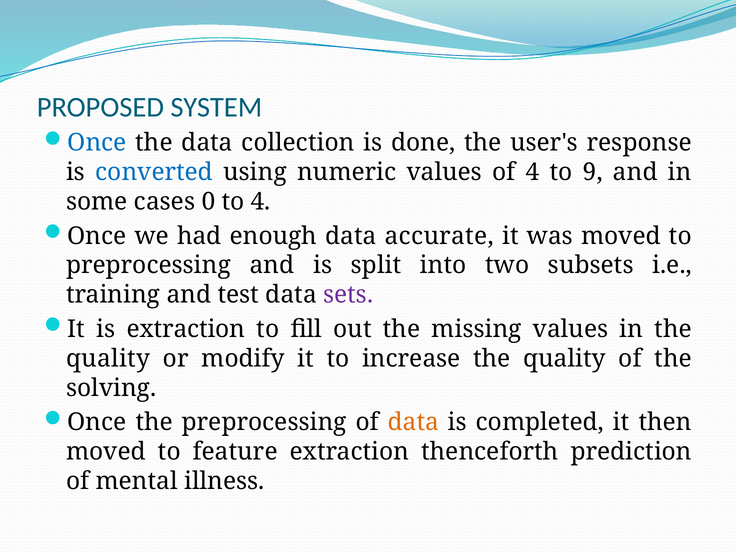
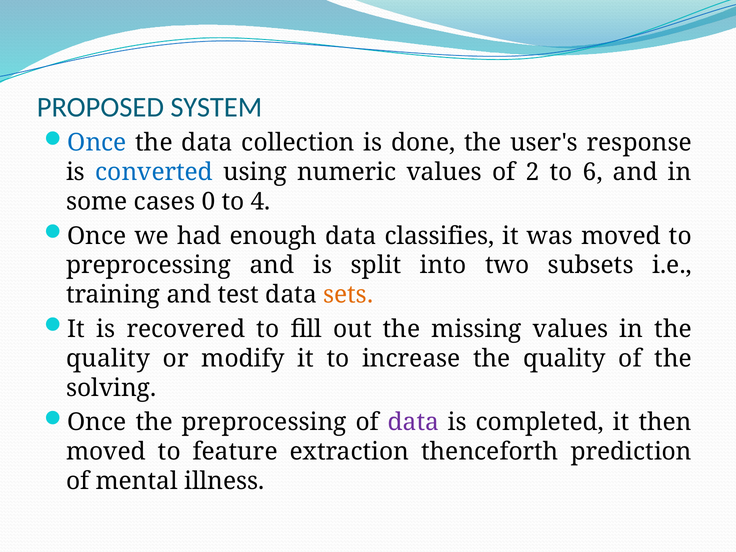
of 4: 4 -> 2
9: 9 -> 6
accurate: accurate -> classifies
sets colour: purple -> orange
is extraction: extraction -> recovered
data at (413, 422) colour: orange -> purple
